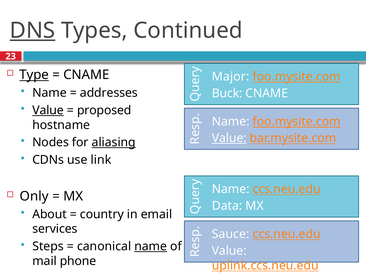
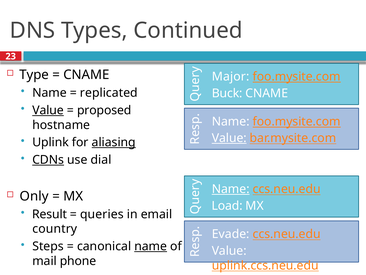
DNS underline: present -> none
Type underline: present -> none
addresses: addresses -> replicated
Nodes: Nodes -> Uplink
CDNs underline: none -> present
link: link -> dial
Name at (231, 189) underline: none -> present
Data: Data -> Load
About: About -> Result
country: country -> queries
services: services -> country
Sauce: Sauce -> Evade
